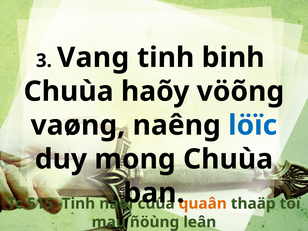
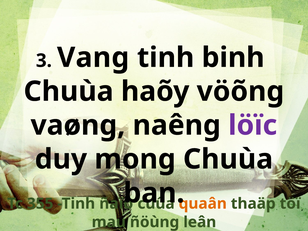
löïc colour: blue -> purple
515: 515 -> 355
naøi: naøi -> ñaïo
